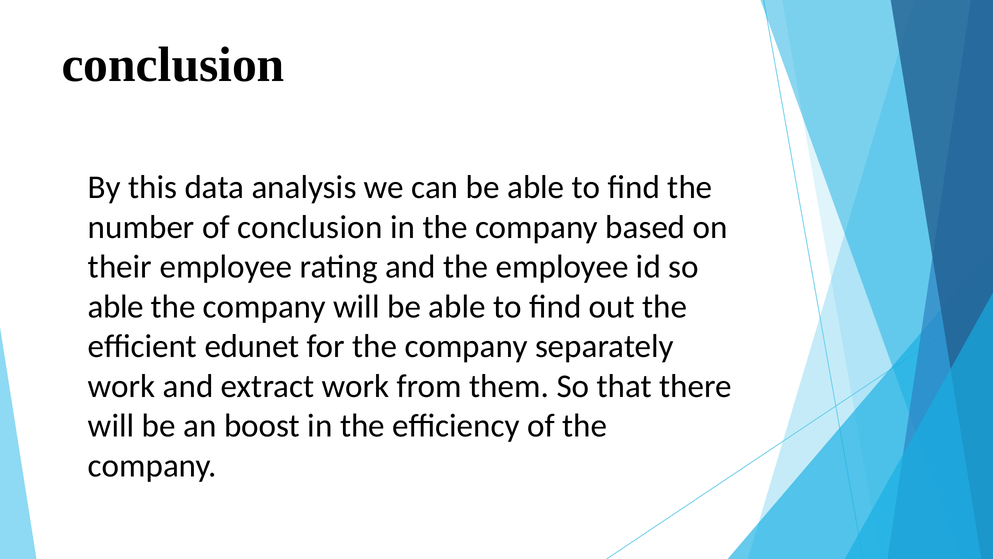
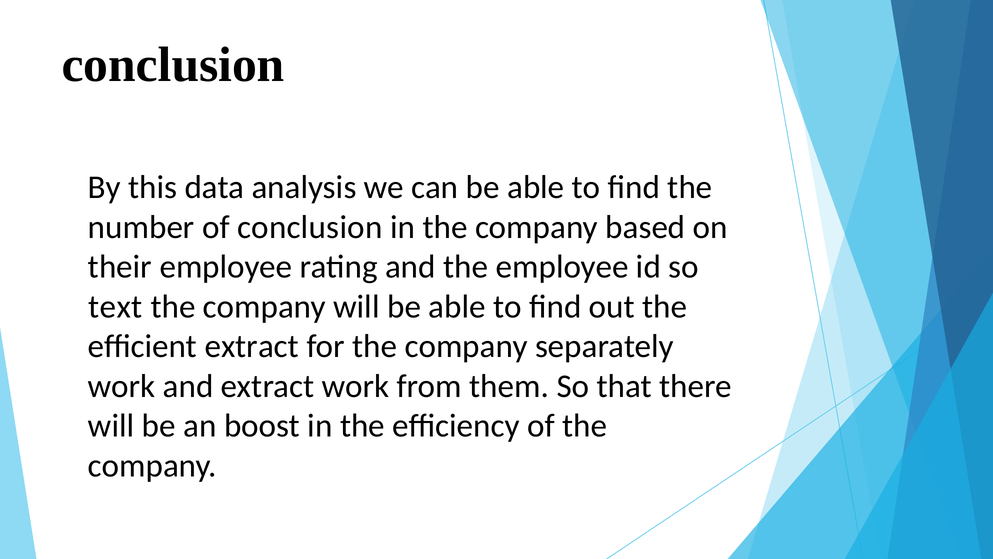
able at (116, 306): able -> text
efficient edunet: edunet -> extract
